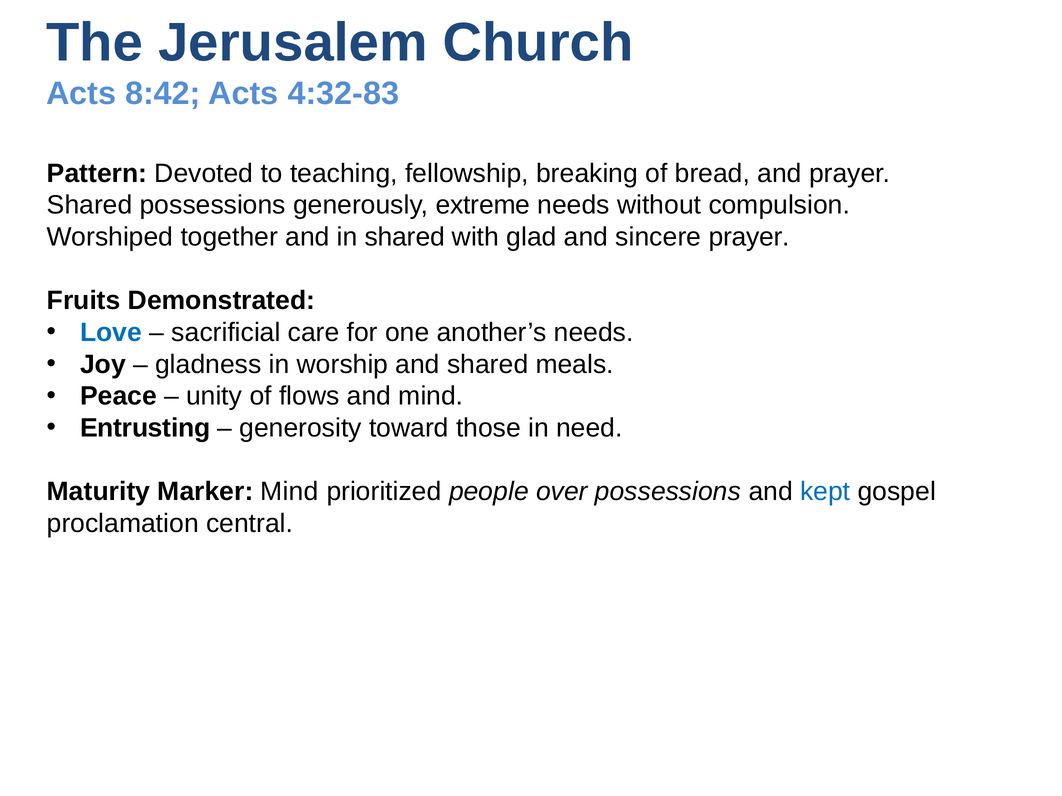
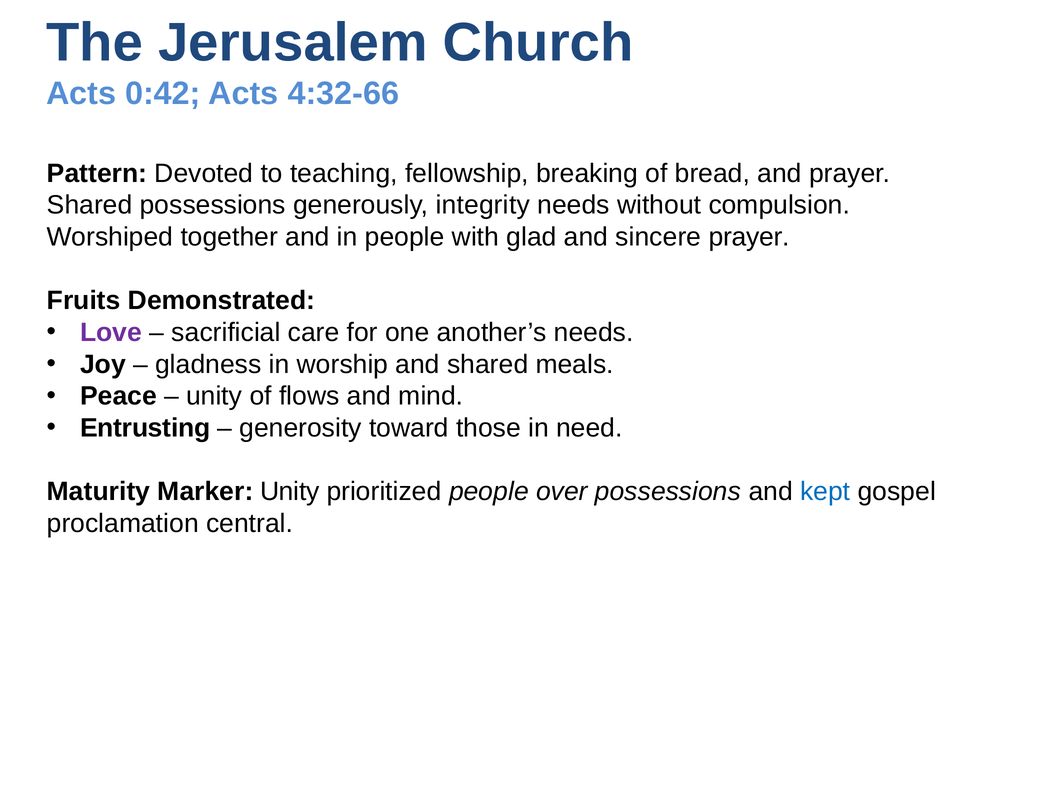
8:42: 8:42 -> 0:42
4:32-83: 4:32-83 -> 4:32-66
extreme: extreme -> integrity
in shared: shared -> people
Love colour: blue -> purple
Marker Mind: Mind -> Unity
